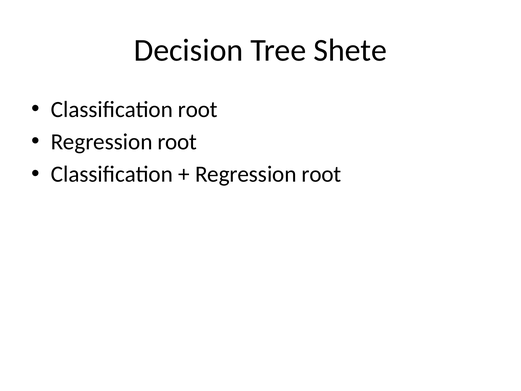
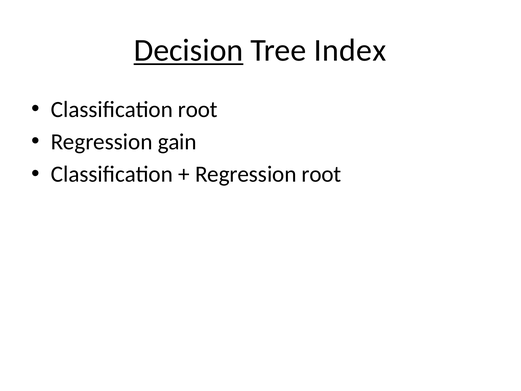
Decision underline: none -> present
Shete: Shete -> Index
root at (177, 142): root -> gain
